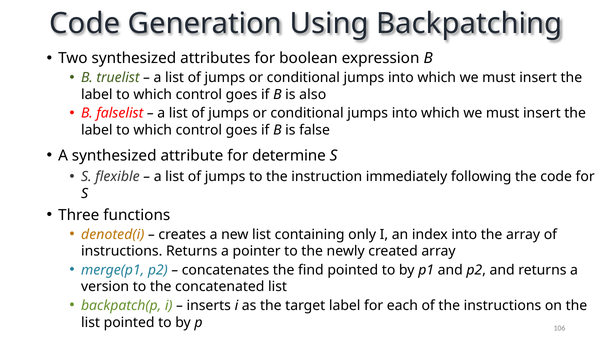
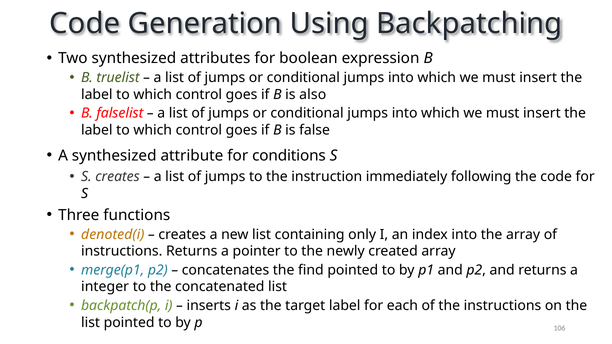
determine: determine -> conditions
S flexible: flexible -> creates
version: version -> integer
